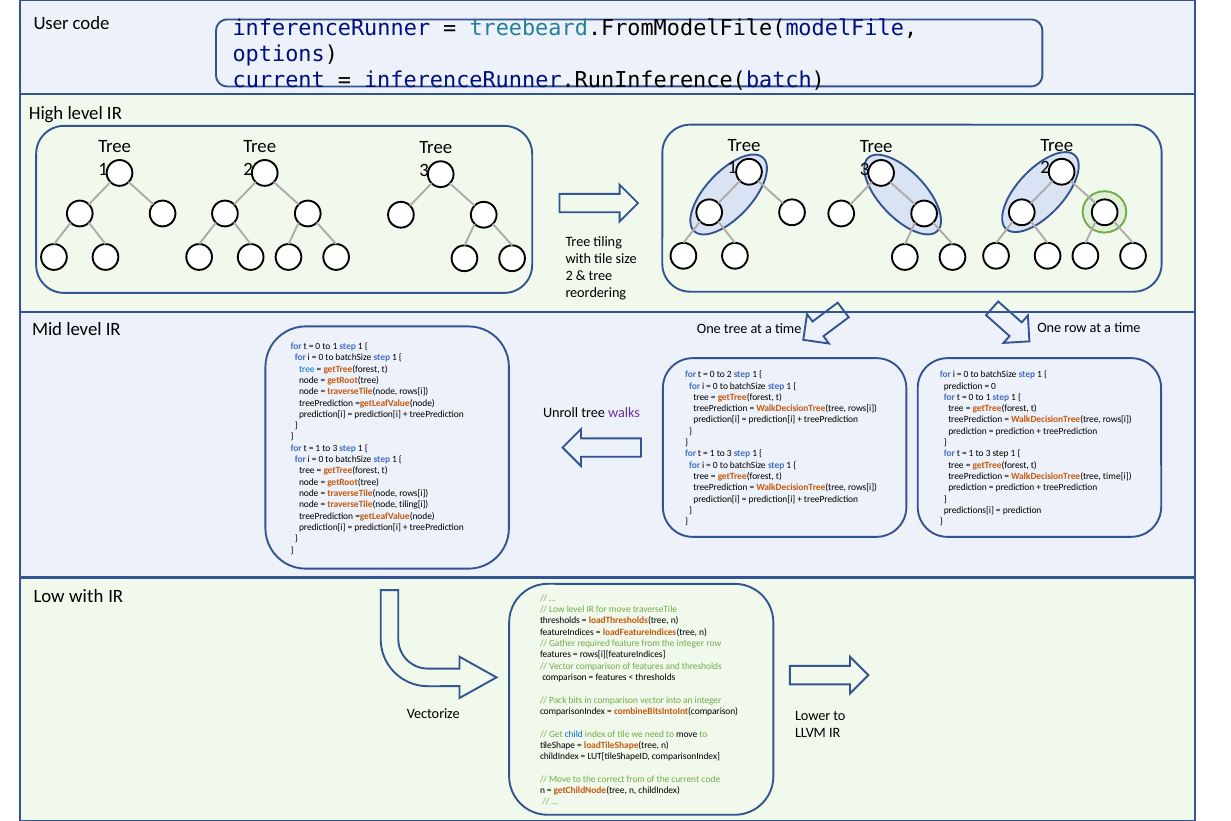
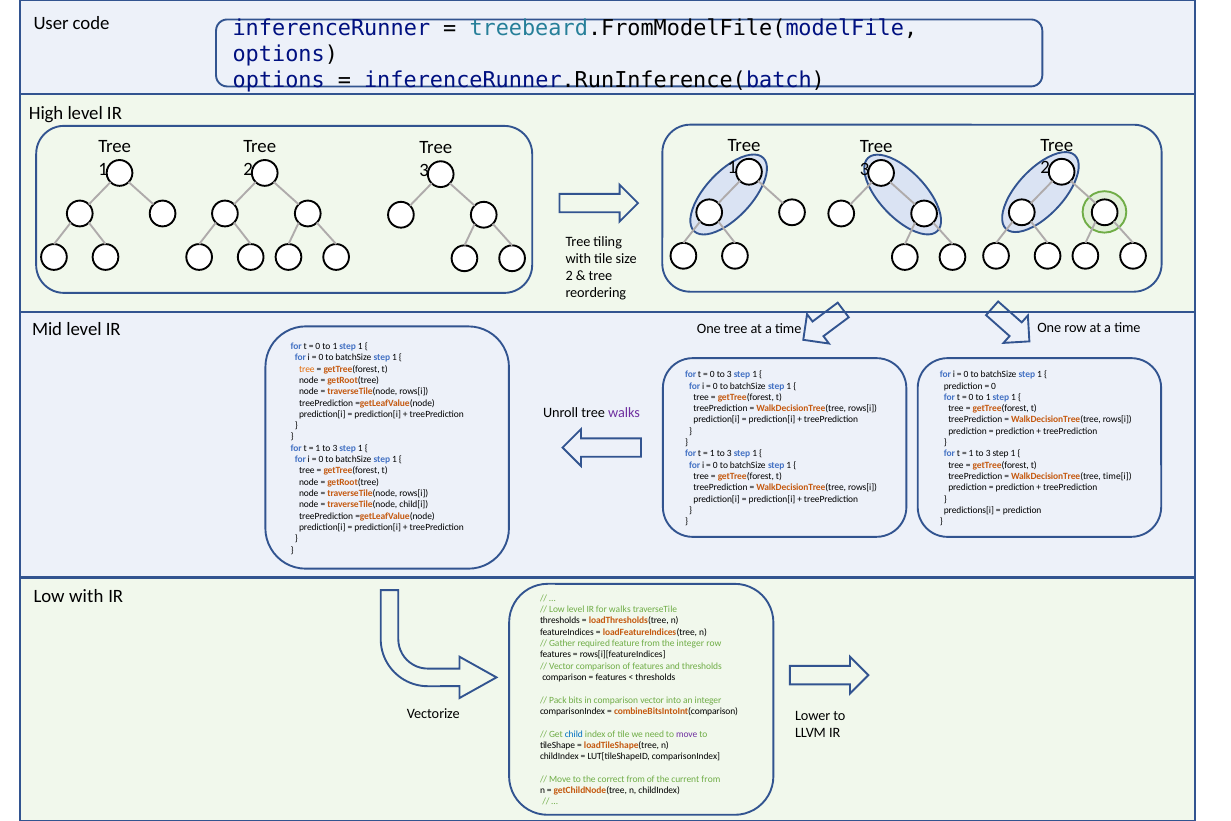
current at (279, 81): current -> options
tree at (307, 369) colour: blue -> orange
0 to 2: 2 -> 3
tiling[i: tiling[i -> child[i
for move: move -> walks
move at (687, 734) colour: black -> purple
current code: code -> from
